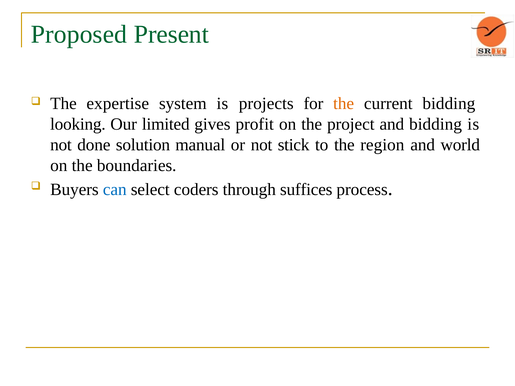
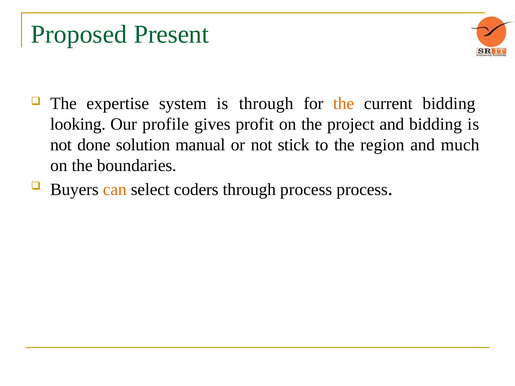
is projects: projects -> through
limited: limited -> profile
world: world -> much
can colour: blue -> orange
through suffices: suffices -> process
